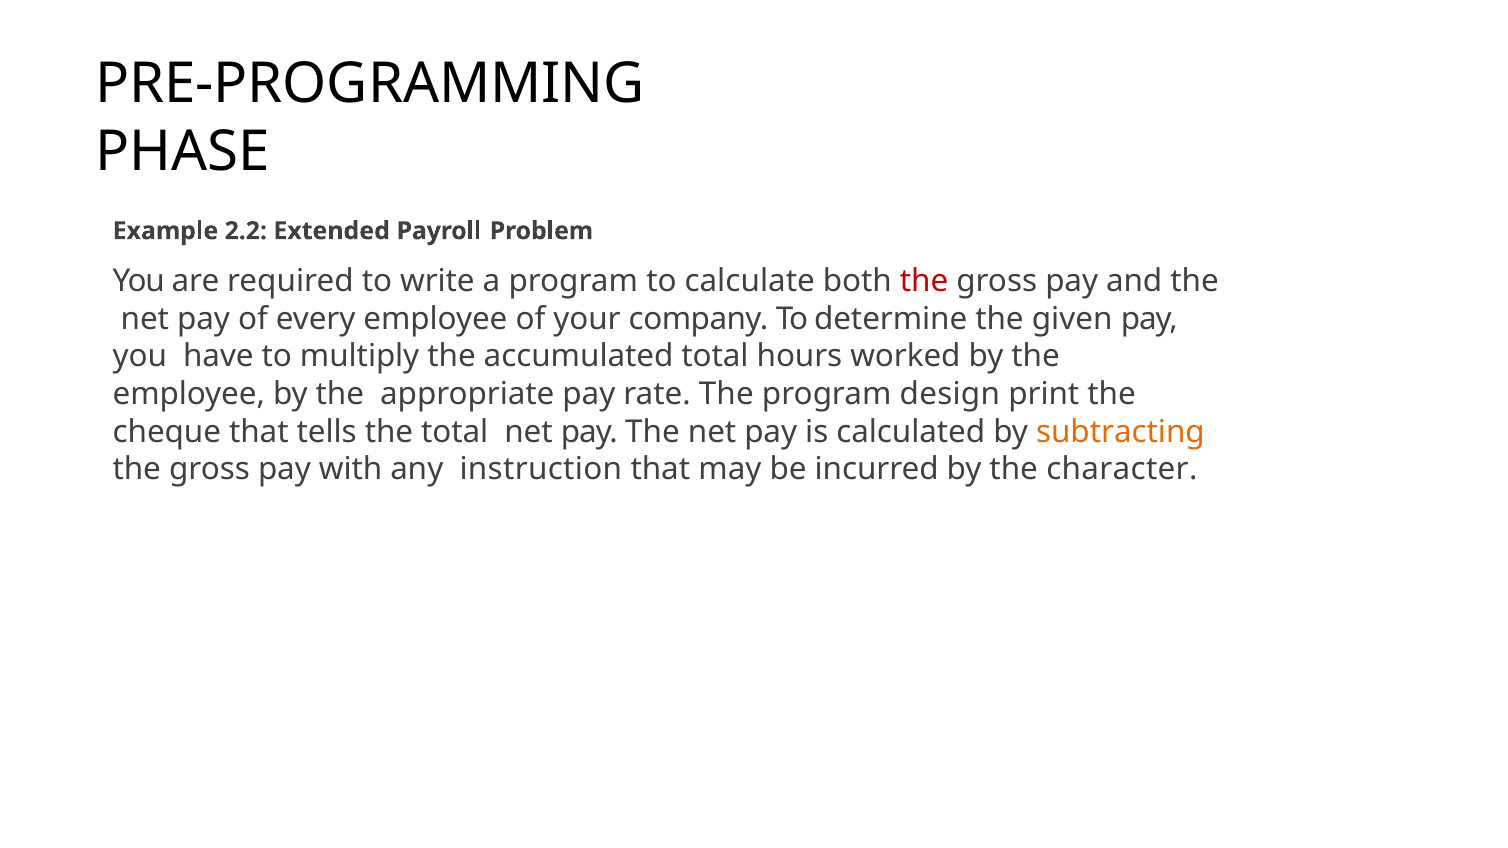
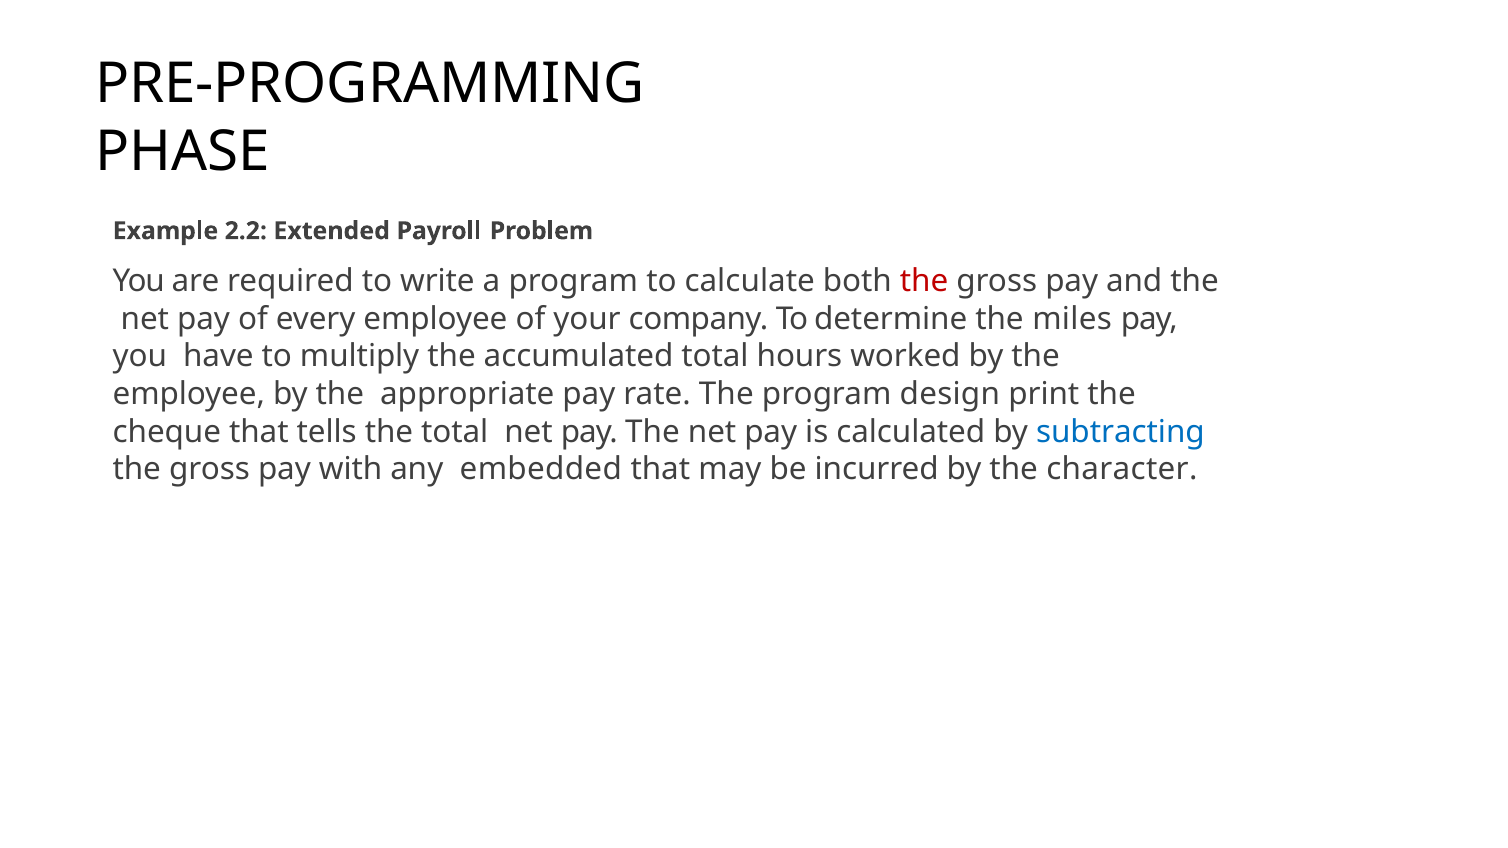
given: given -> miles
subtracting colour: orange -> blue
instruction: instruction -> embedded
